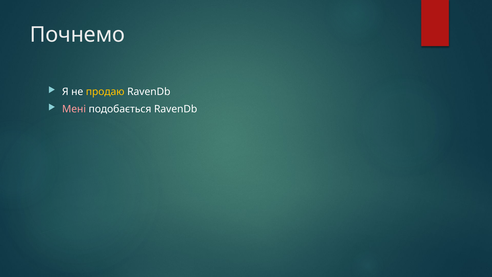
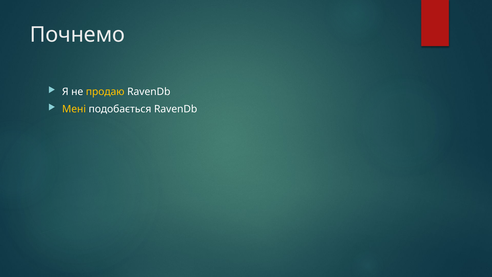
Мені colour: pink -> yellow
